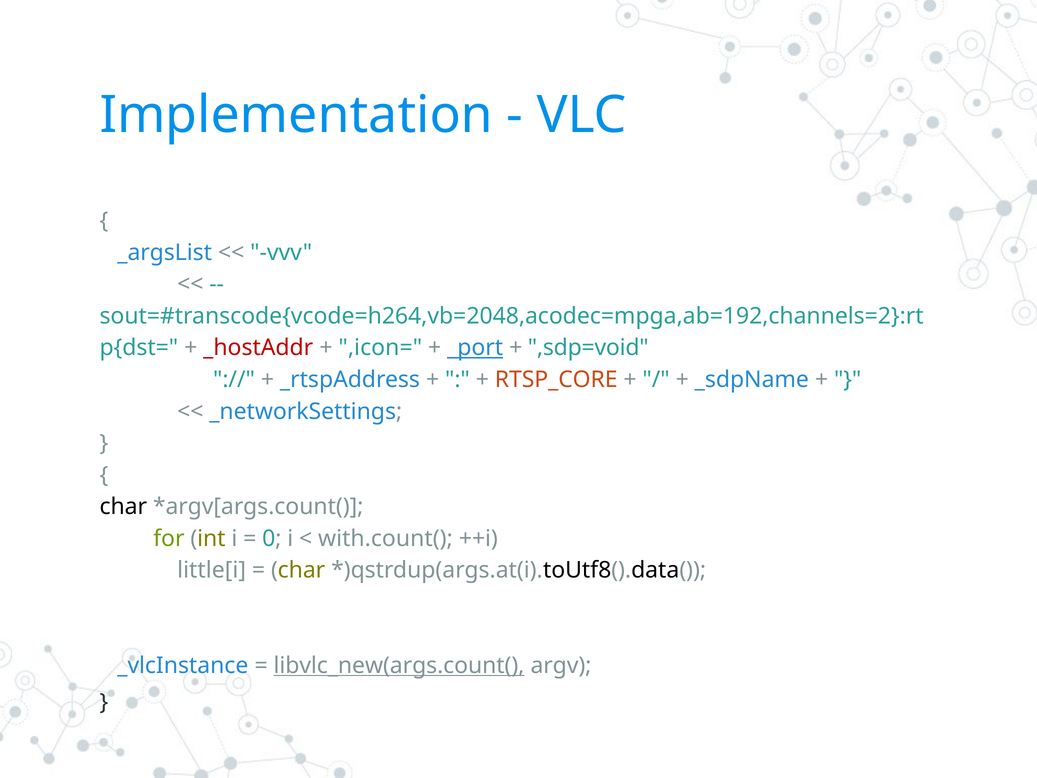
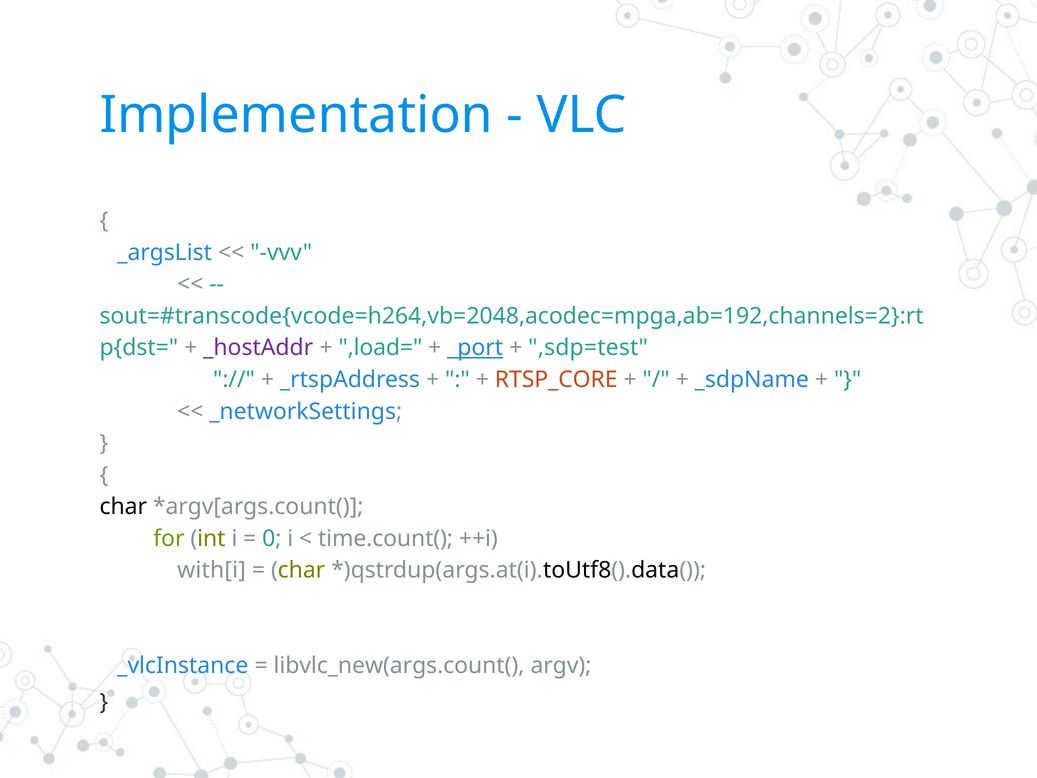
_hostAddr colour: red -> purple
,icon=: ,icon= -> ,load=
,sdp=void: ,sdp=void -> ,sdp=test
with.count(: with.count( -> time.count(
little[i: little[i -> with[i
libvlc_new(args.count( underline: present -> none
